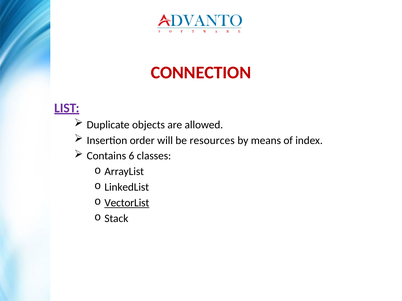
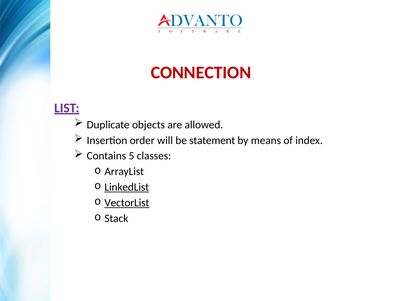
resources: resources -> statement
6: 6 -> 5
LinkedList underline: none -> present
